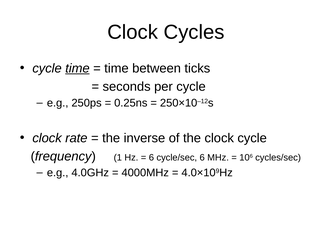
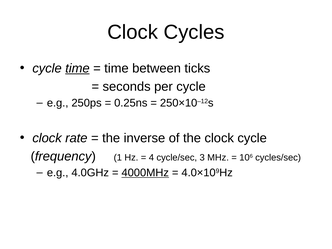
6 at (151, 157): 6 -> 4
cycle/sec 6: 6 -> 3
4000MHz underline: none -> present
